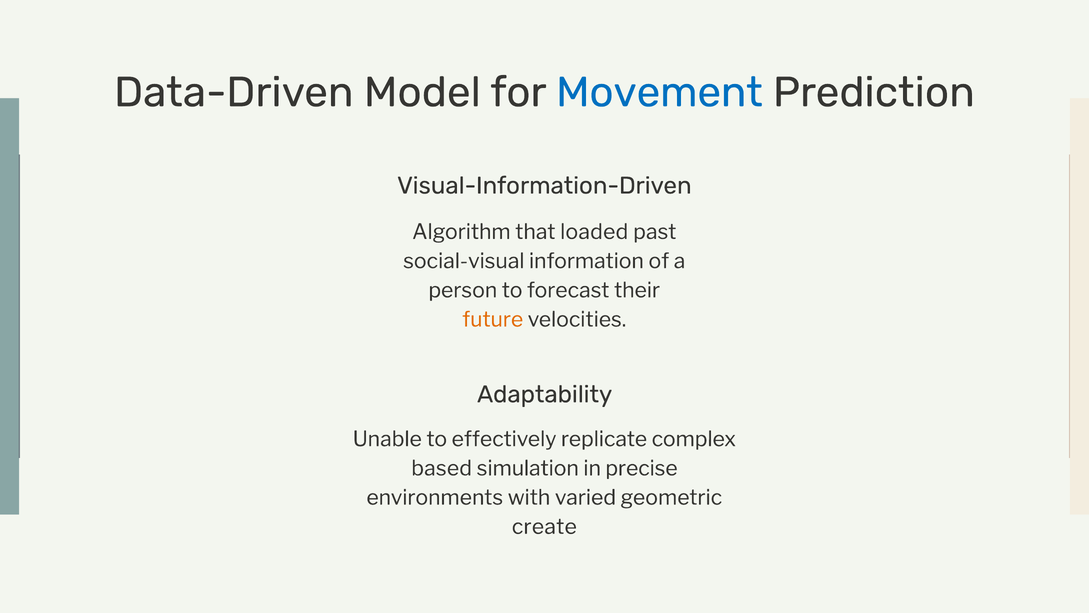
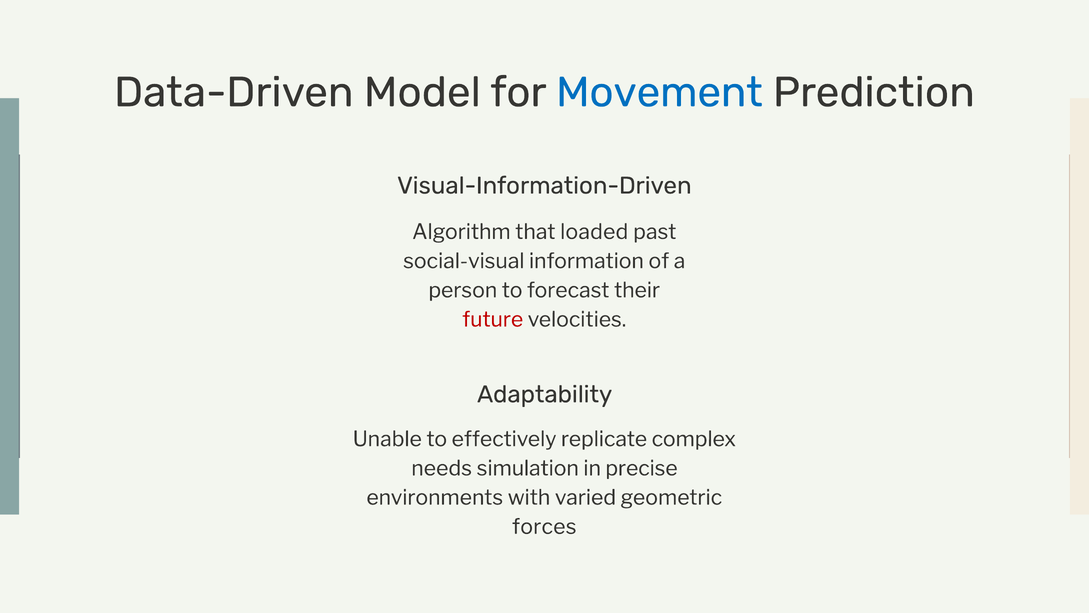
future colour: orange -> red
based: based -> needs
create: create -> forces
